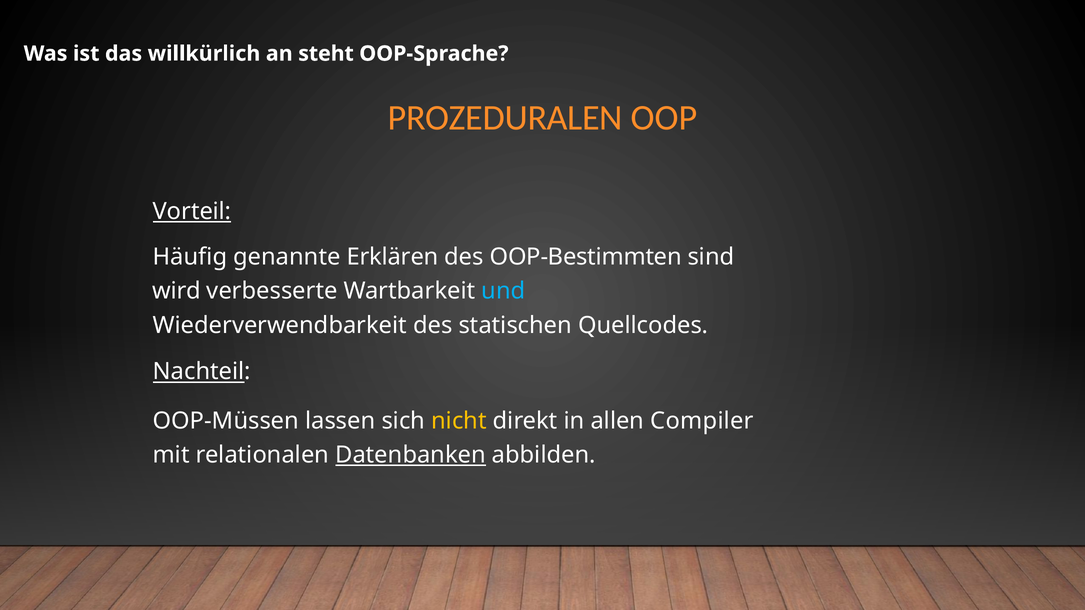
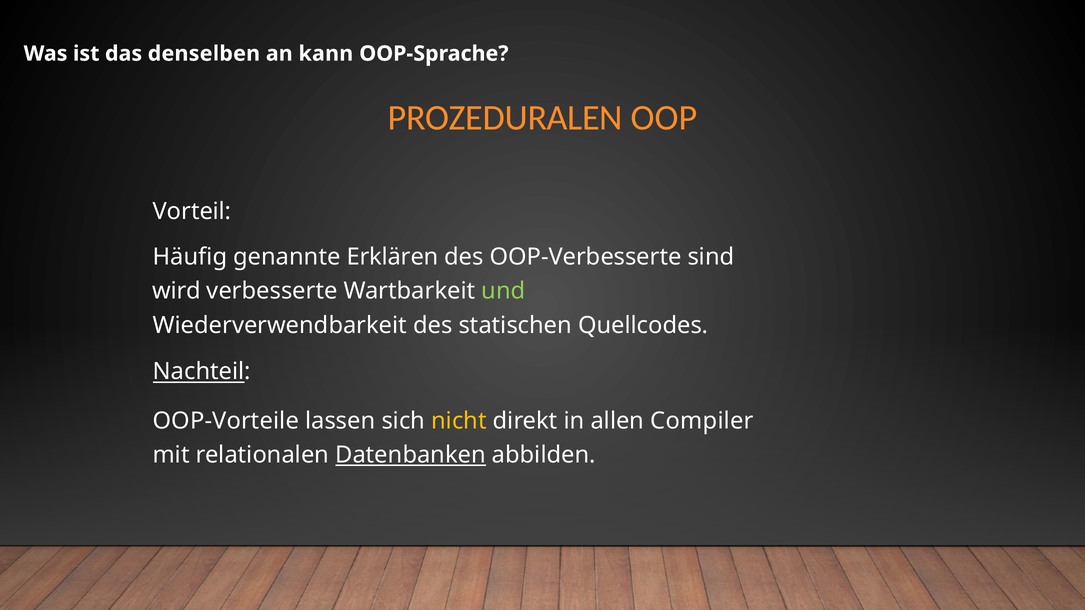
willkürlich: willkürlich -> denselben
steht: steht -> kann
Vorteil underline: present -> none
OOP-Bestimmten: OOP-Bestimmten -> OOP-Verbesserte
und colour: light blue -> light green
OOP-Müssen: OOP-Müssen -> OOP-Vorteile
